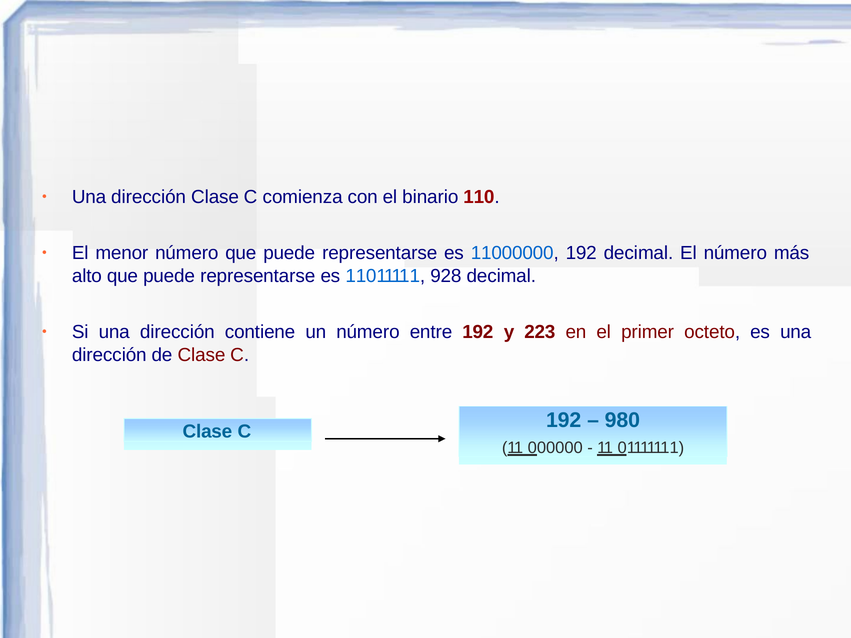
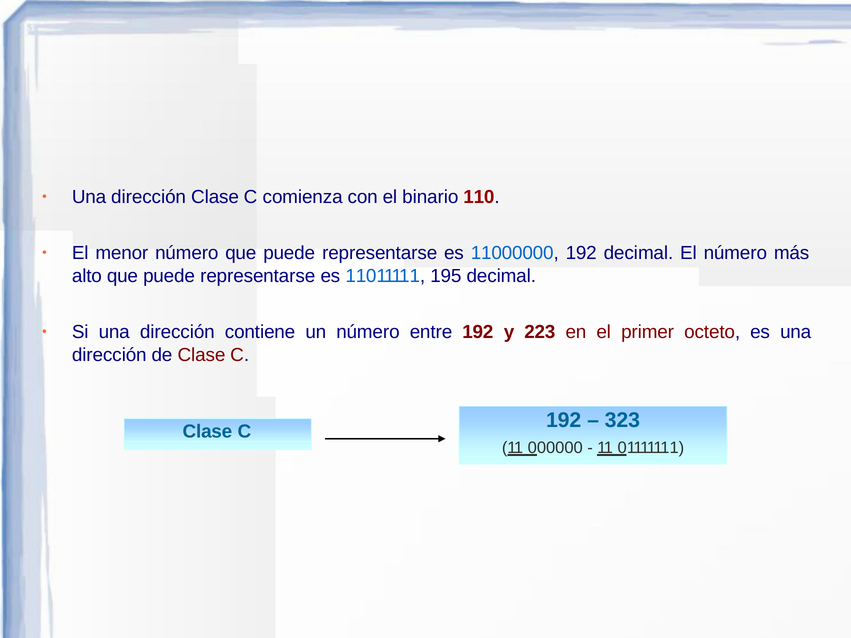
928: 928 -> 195
980: 980 -> 323
